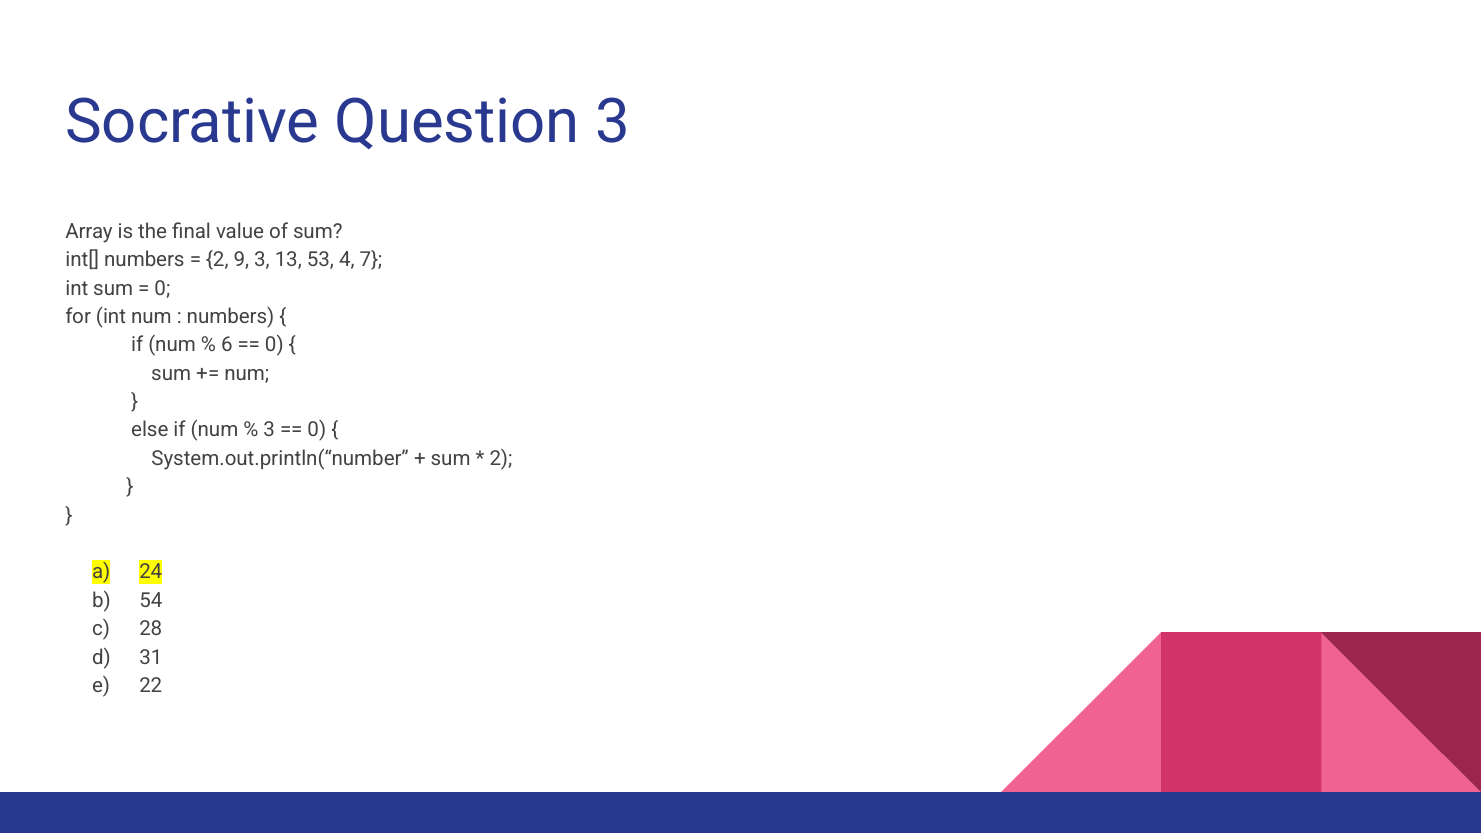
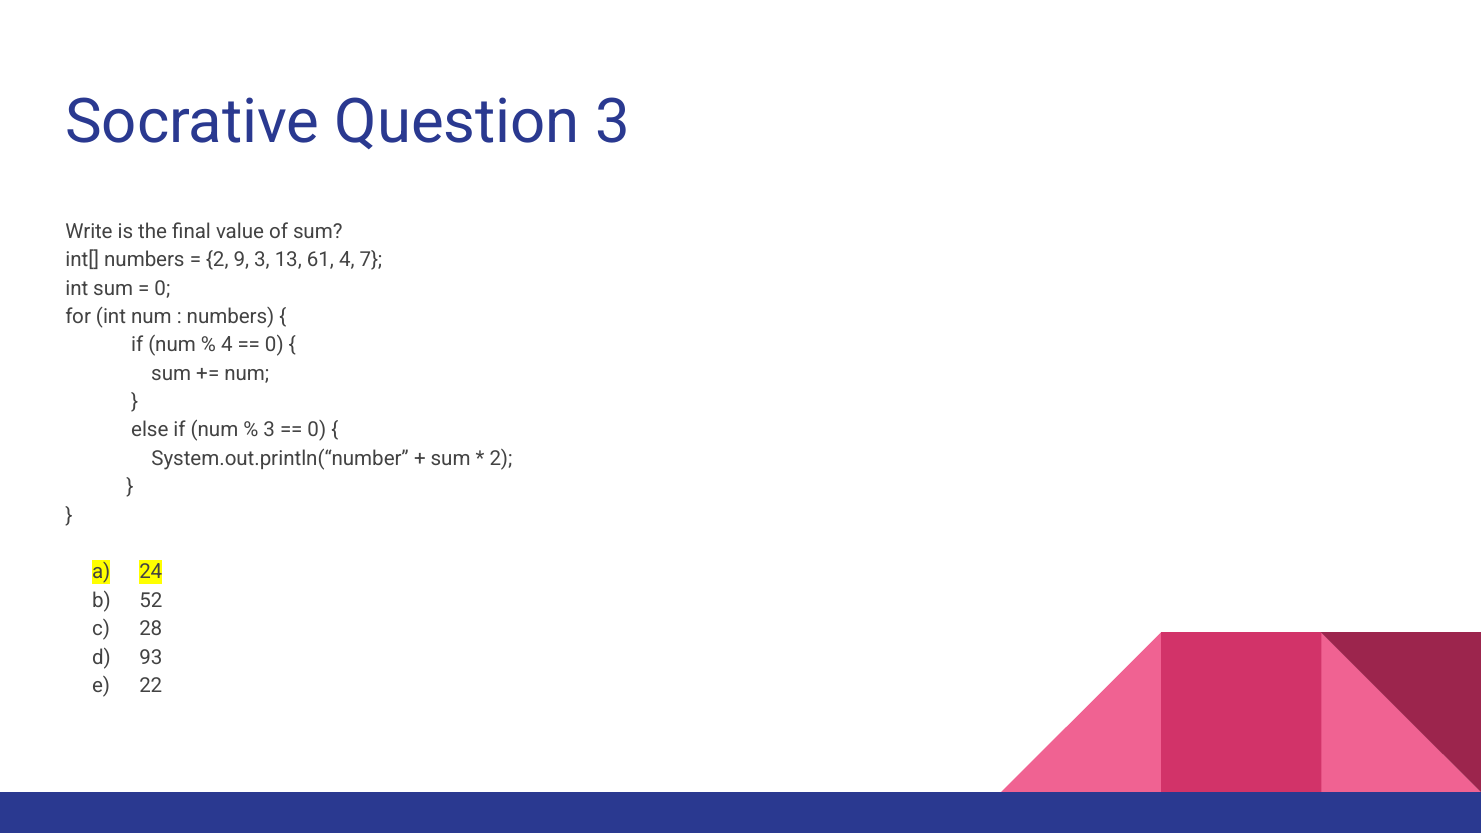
Array: Array -> Write
53: 53 -> 61
6 at (227, 345): 6 -> 4
54: 54 -> 52
31: 31 -> 93
